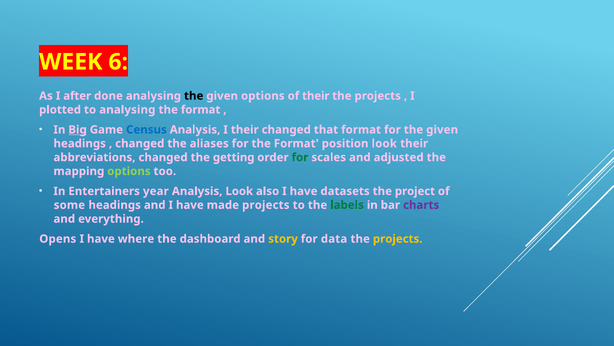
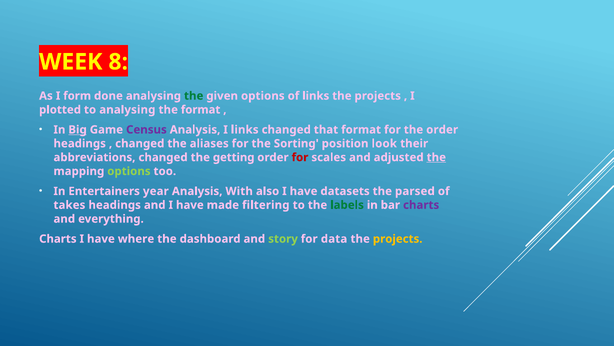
6: 6 -> 8
after: after -> form
the at (194, 96) colour: black -> green
of their: their -> links
Census colour: blue -> purple
I their: their -> links
for the given: given -> order
for the Format: Format -> Sorting
for at (300, 157) colour: green -> red
the at (436, 157) underline: none -> present
Analysis Look: Look -> With
project: project -> parsed
some: some -> takes
made projects: projects -> filtering
Opens at (58, 238): Opens -> Charts
story colour: yellow -> light green
